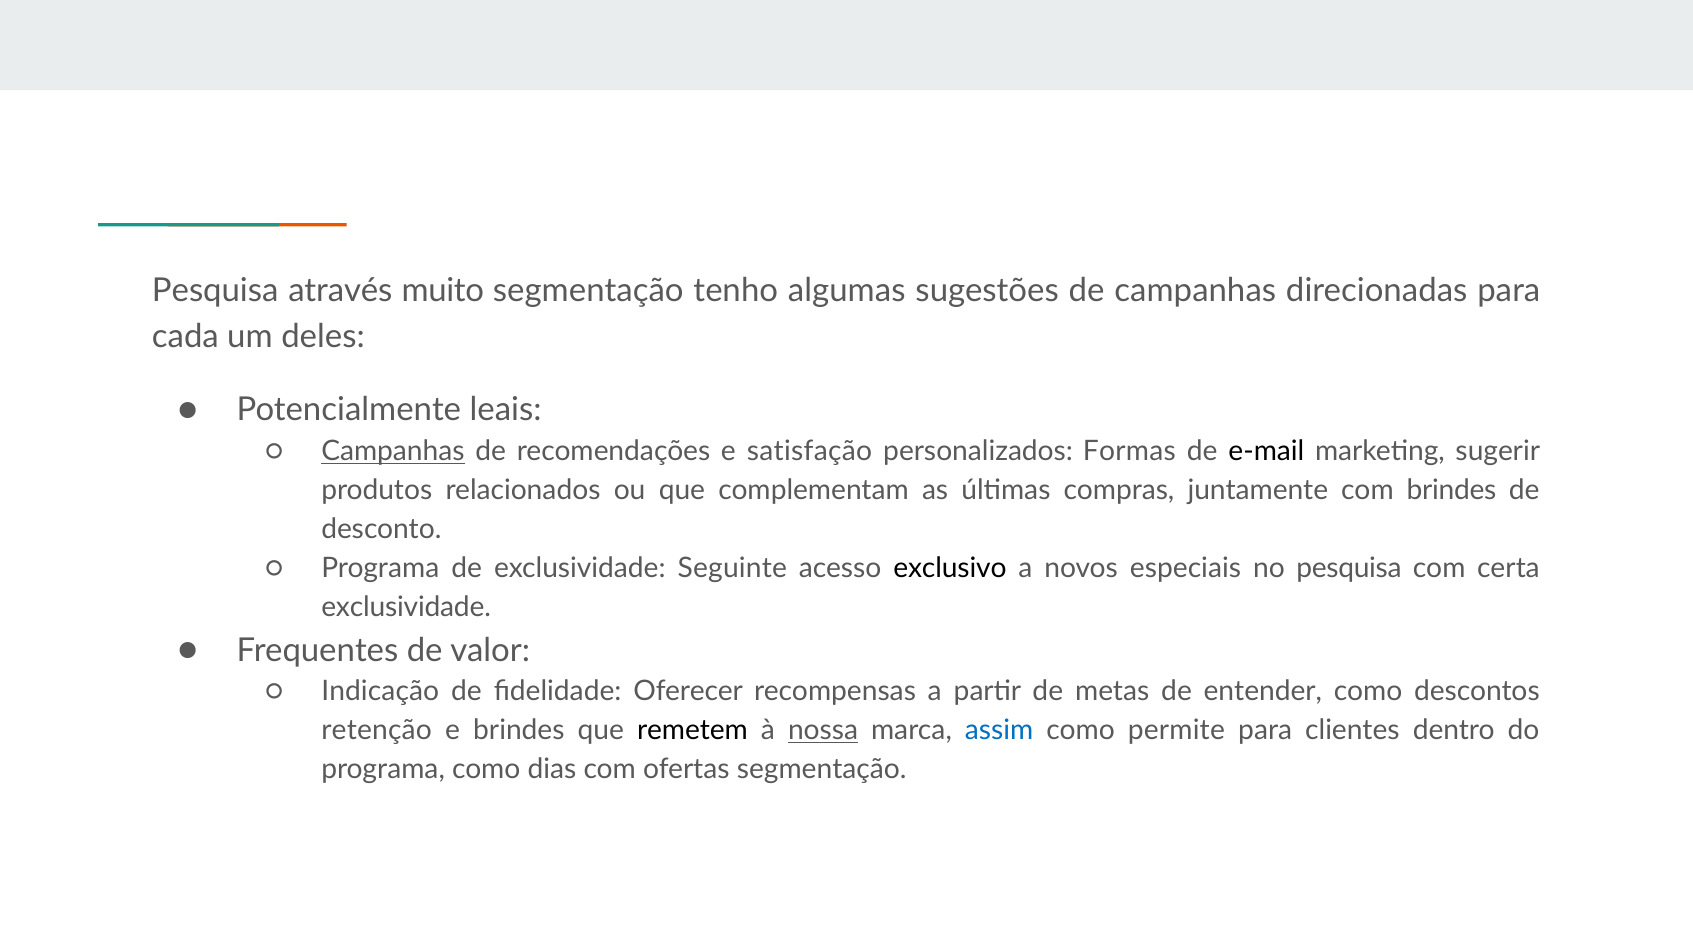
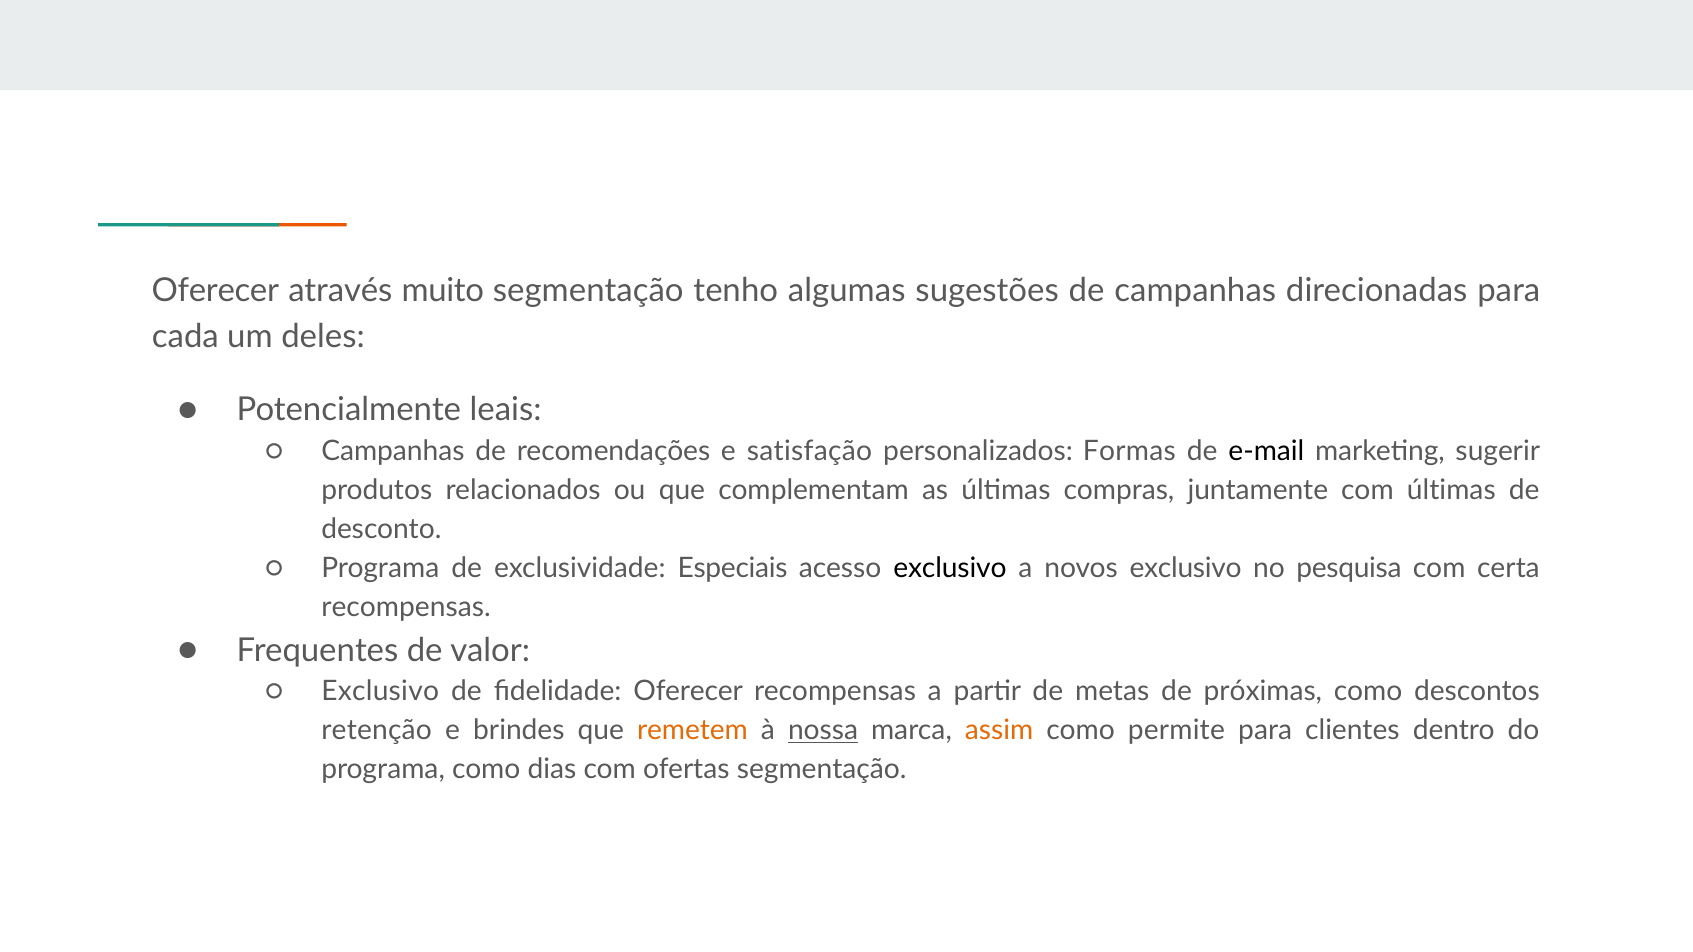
Pesquisa at (215, 291): Pesquisa -> Oferecer
Campanhas at (393, 452) underline: present -> none
com brindes: brindes -> últimas
Seguinte: Seguinte -> Especiais
novos especiais: especiais -> exclusivo
exclusividade at (406, 607): exclusividade -> recompensas
Indicação at (380, 692): Indicação -> Exclusivo
entender: entender -> próximas
remetem colour: black -> orange
assim colour: blue -> orange
